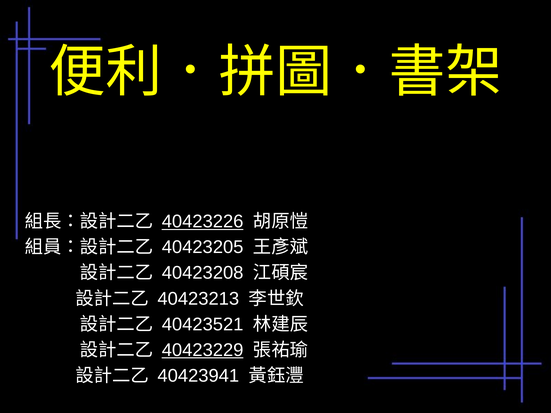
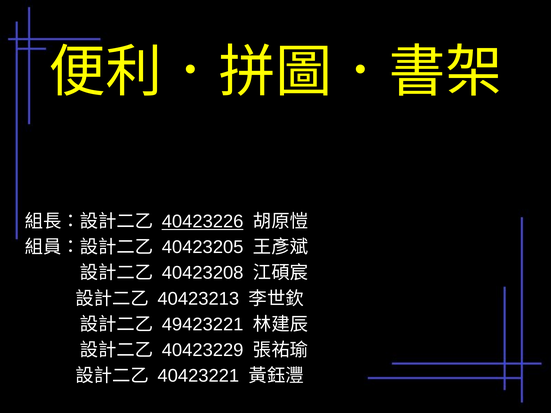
40423521: 40423521 -> 49423221
40423229 underline: present -> none
40423941: 40423941 -> 40423221
